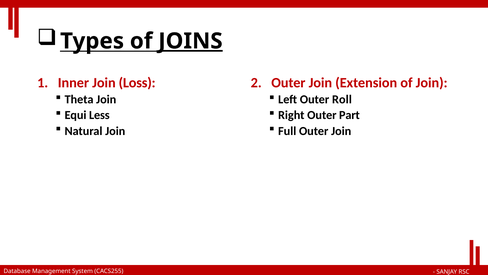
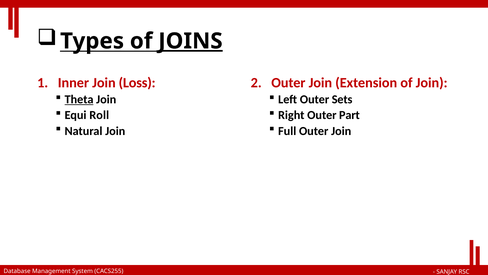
Theta underline: none -> present
Roll: Roll -> Sets
Less: Less -> Roll
